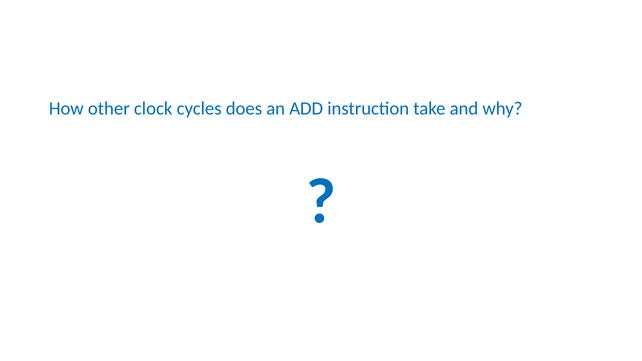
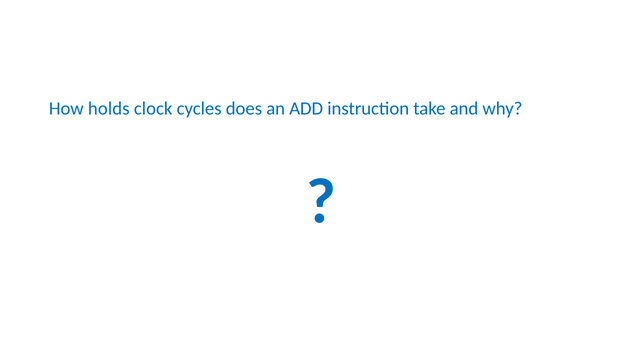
other: other -> holds
